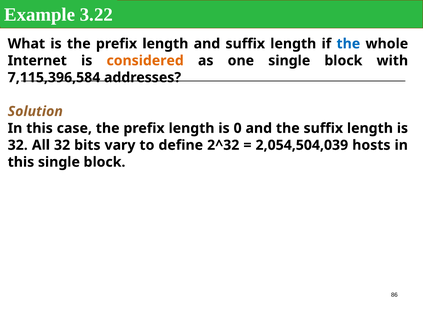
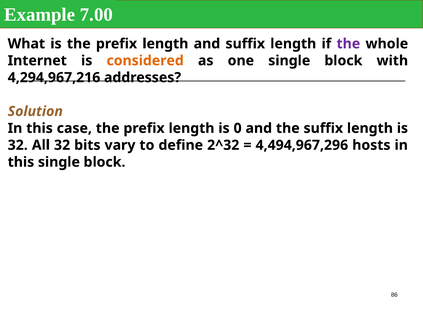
3.22: 3.22 -> 7.00
the at (348, 44) colour: blue -> purple
7,115,396,584: 7,115,396,584 -> 4,294,967,216
2,054,504,039: 2,054,504,039 -> 4,494,967,296
